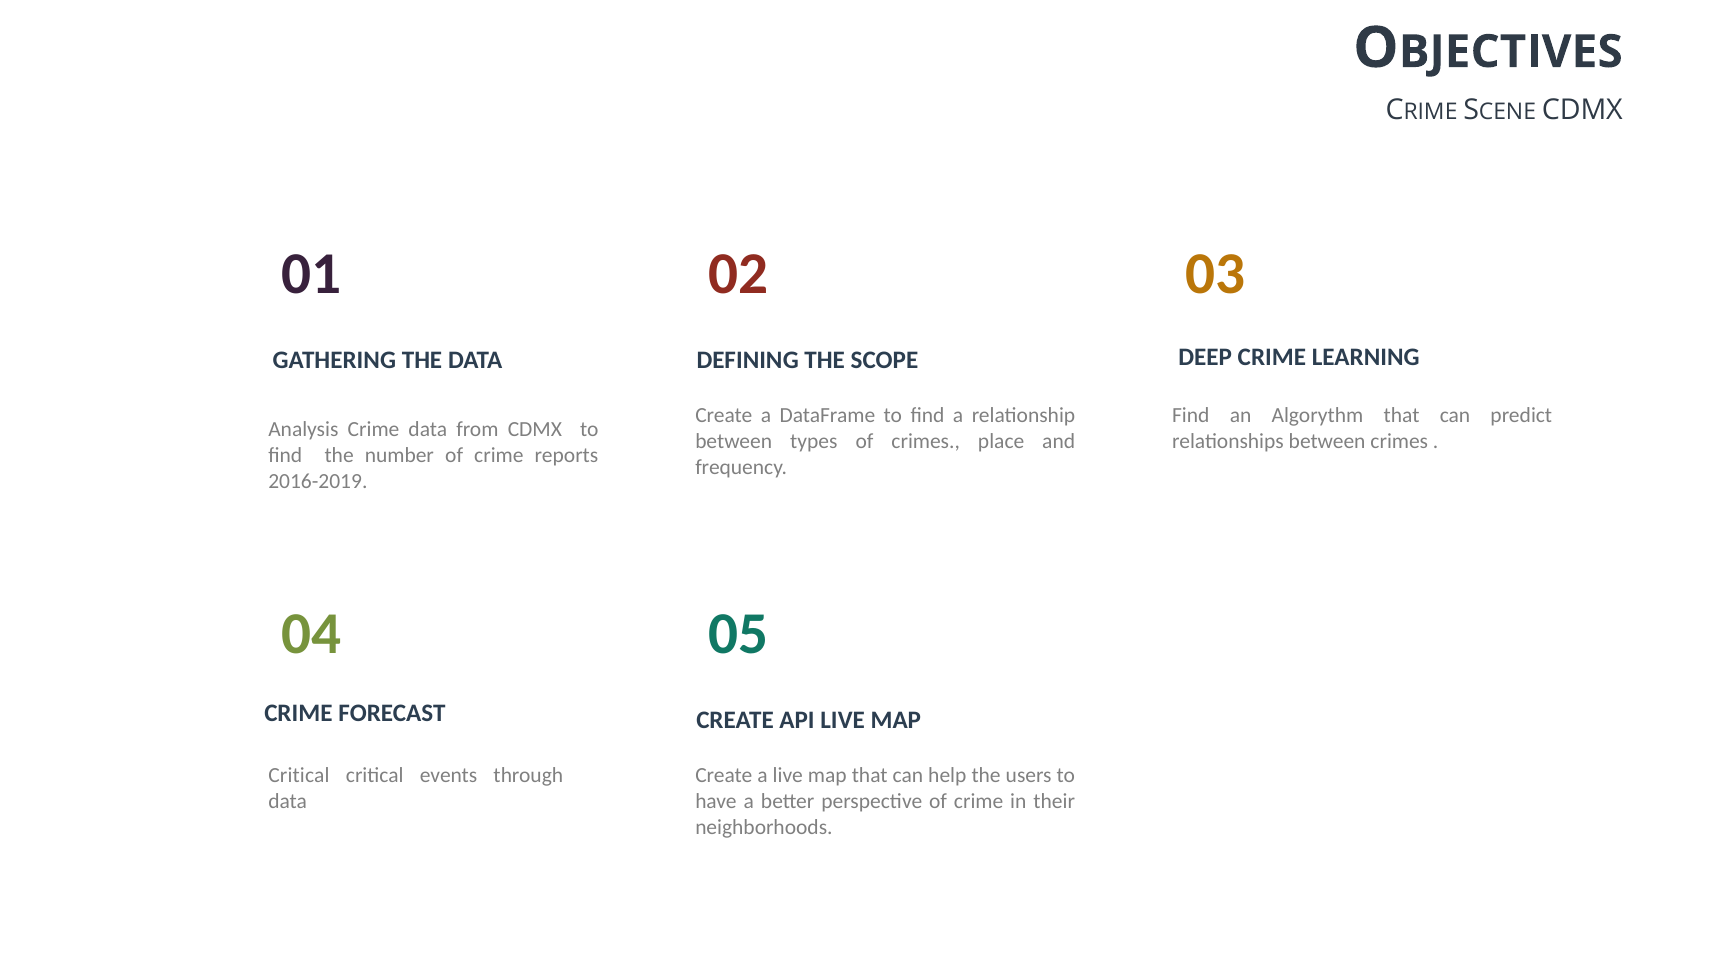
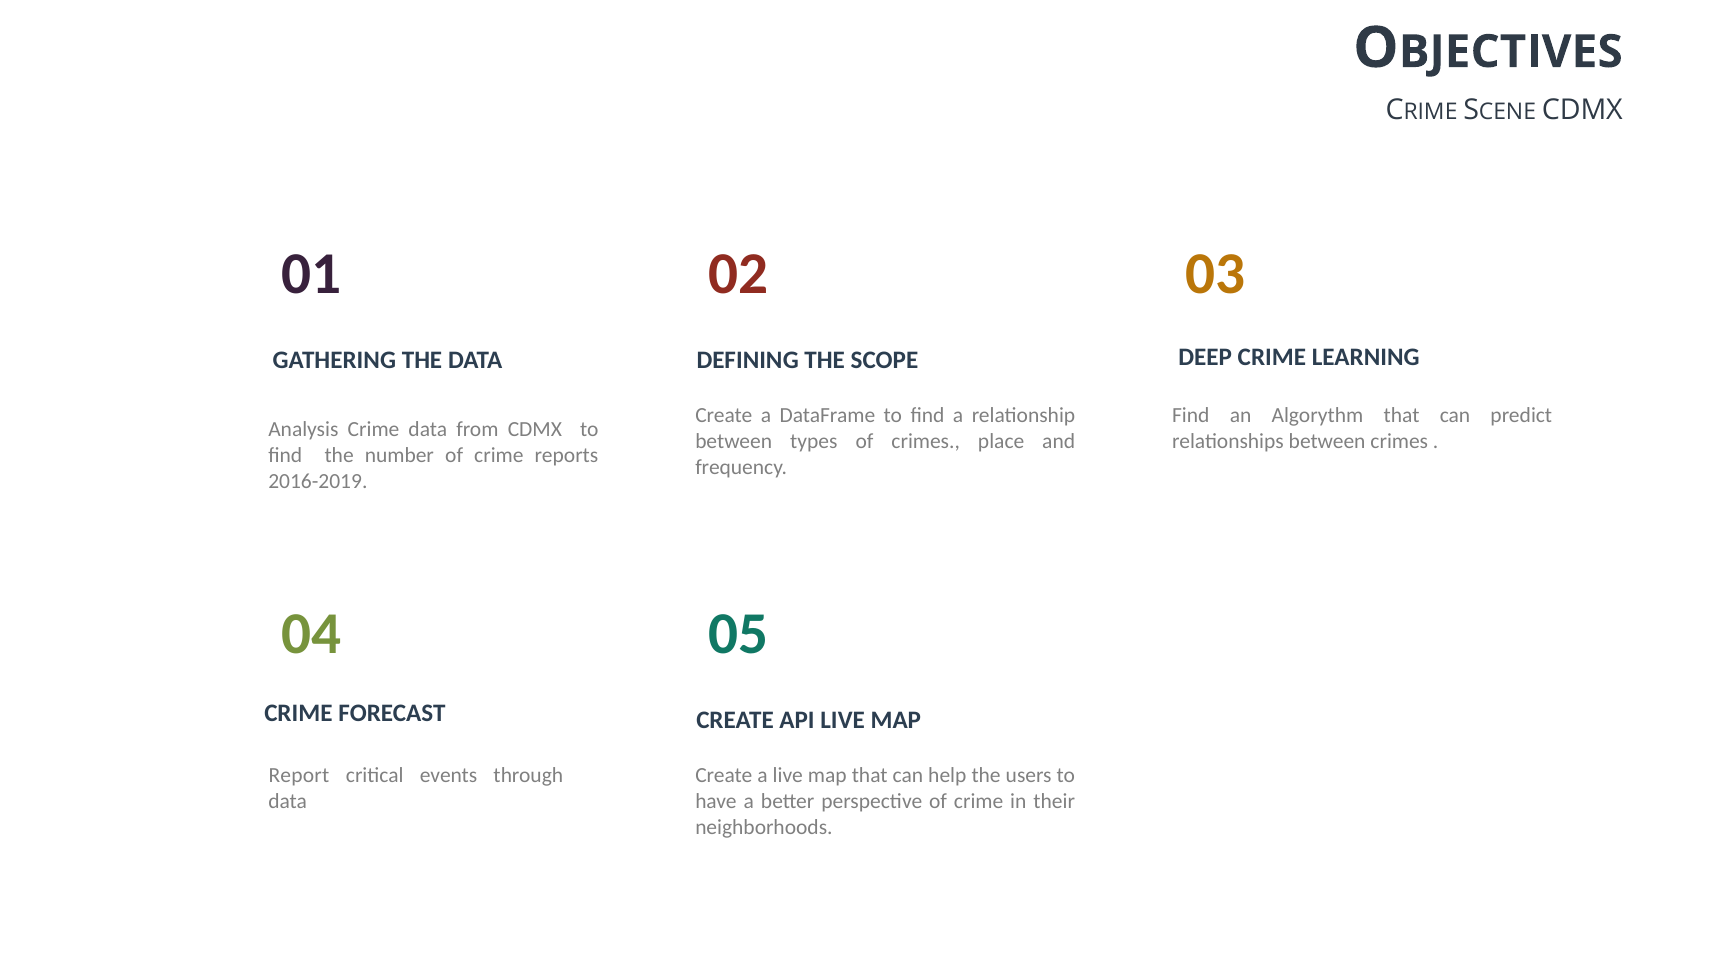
Critical at (299, 775): Critical -> Report
